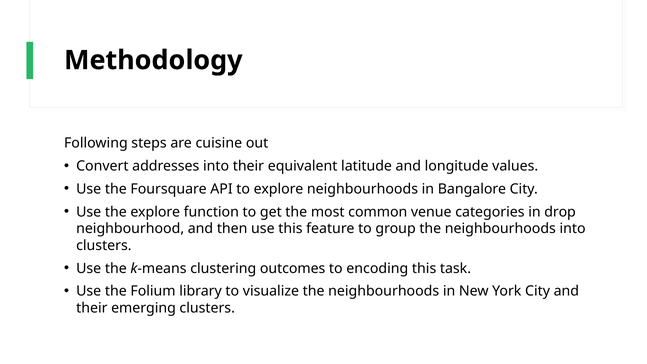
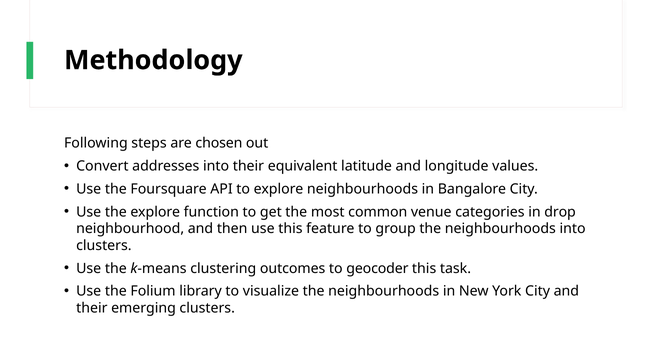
cuisine: cuisine -> chosen
encoding: encoding -> geocoder
